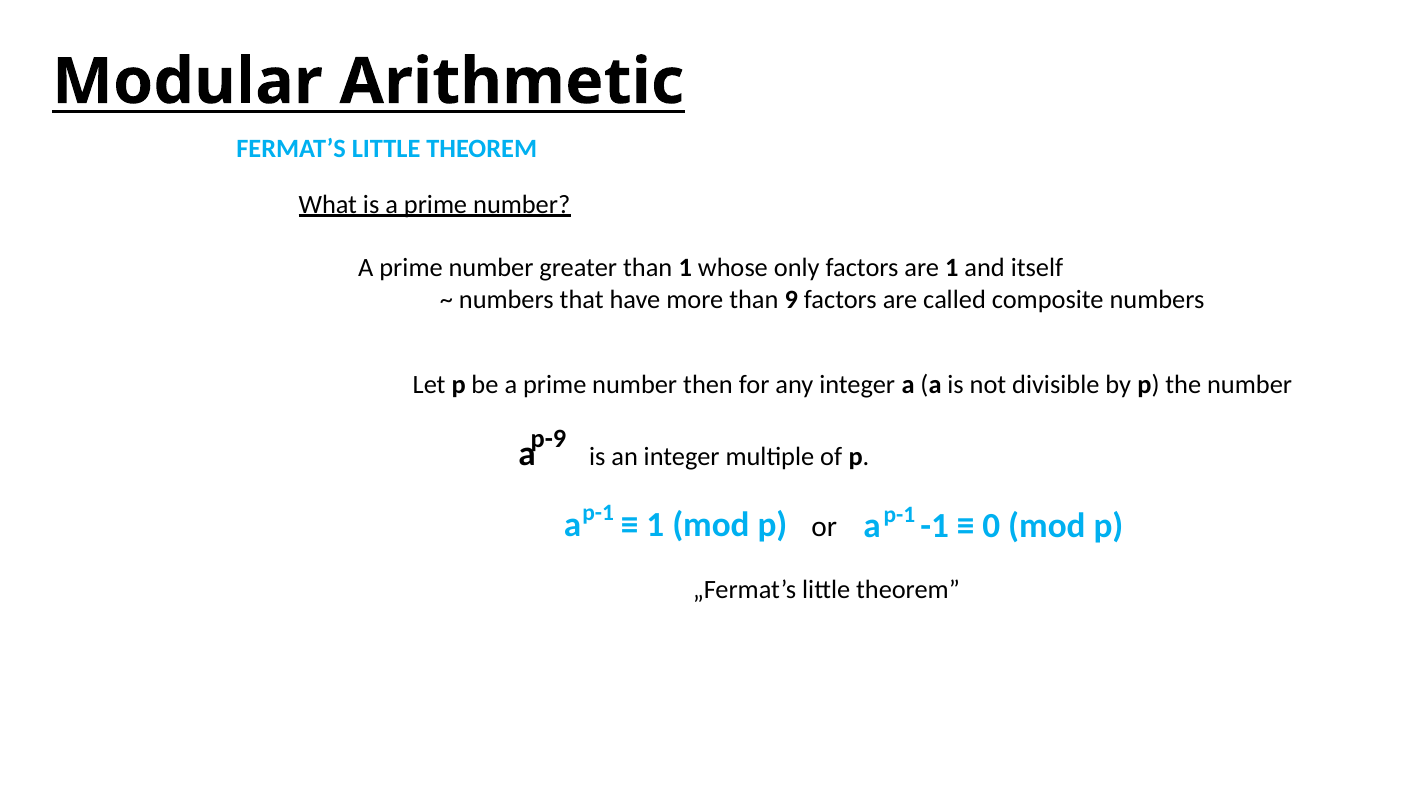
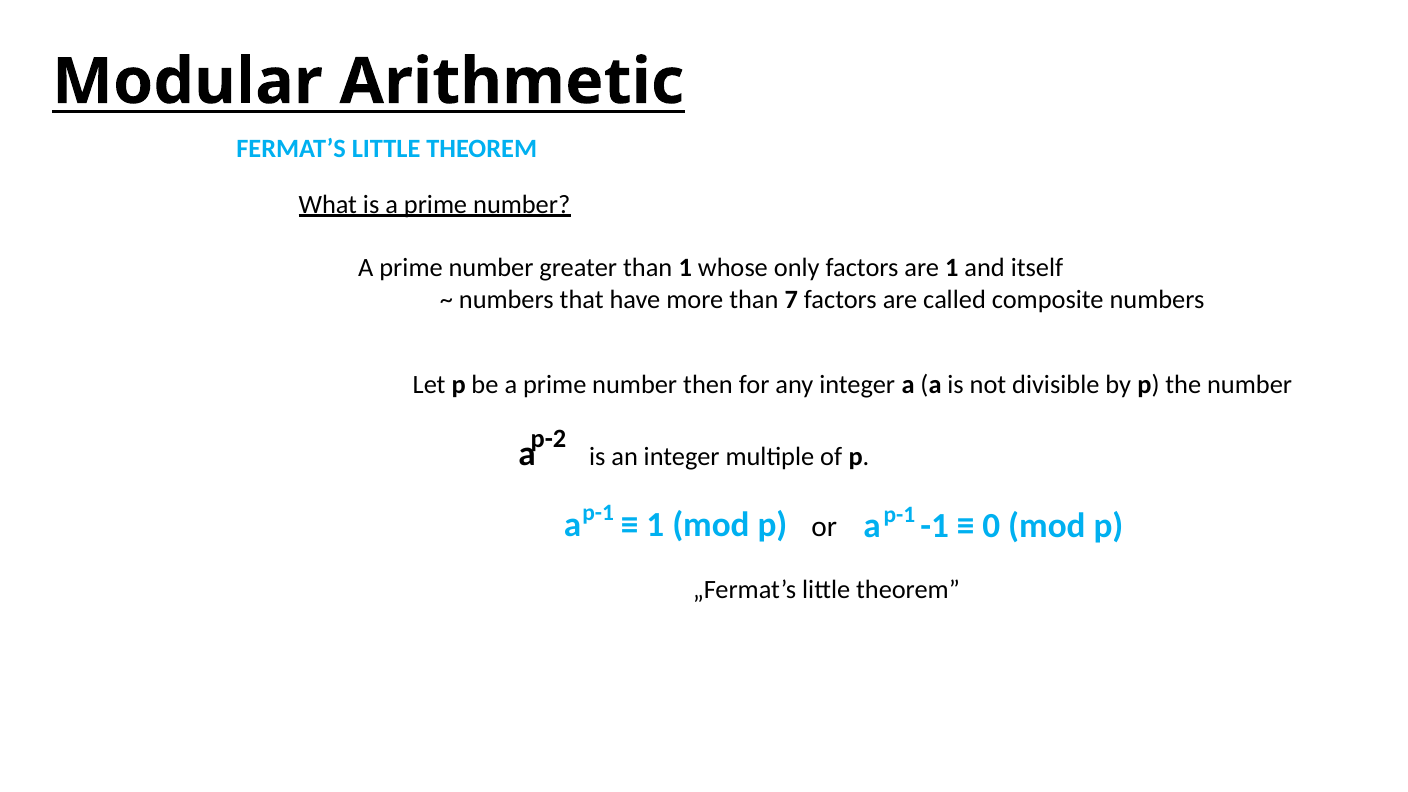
9: 9 -> 7
p-9: p-9 -> p-2
